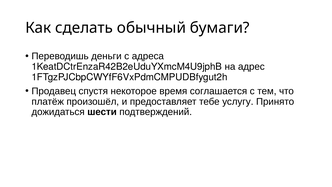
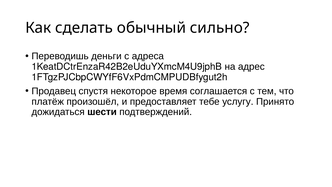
бумаги: бумаги -> сильно
